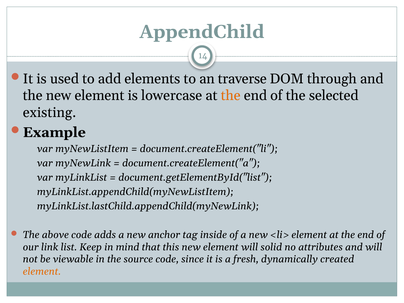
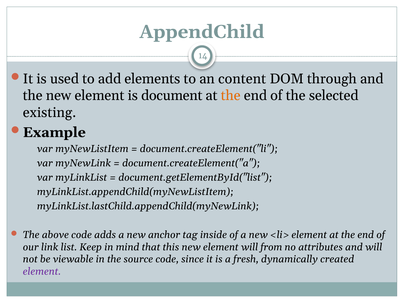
traverse: traverse -> content
lowercase: lowercase -> document
solid: solid -> from
element at (42, 271) colour: orange -> purple
